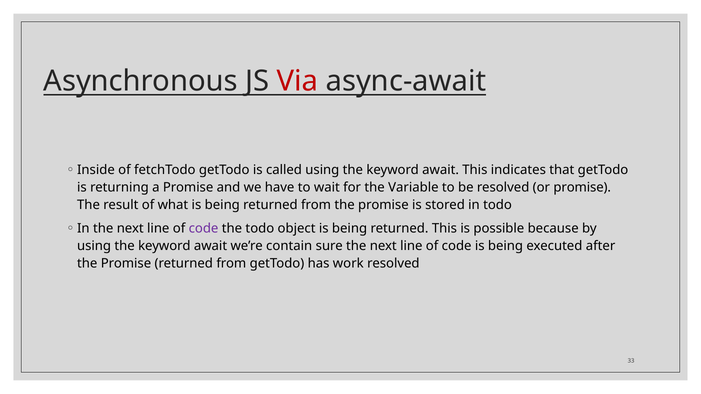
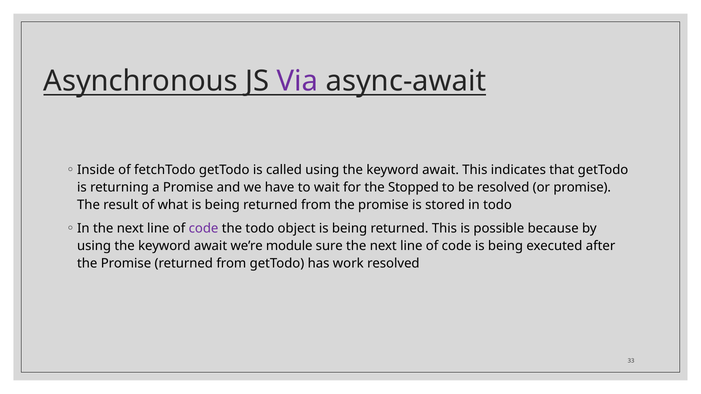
Via colour: red -> purple
Variable: Variable -> Stopped
contain: contain -> module
